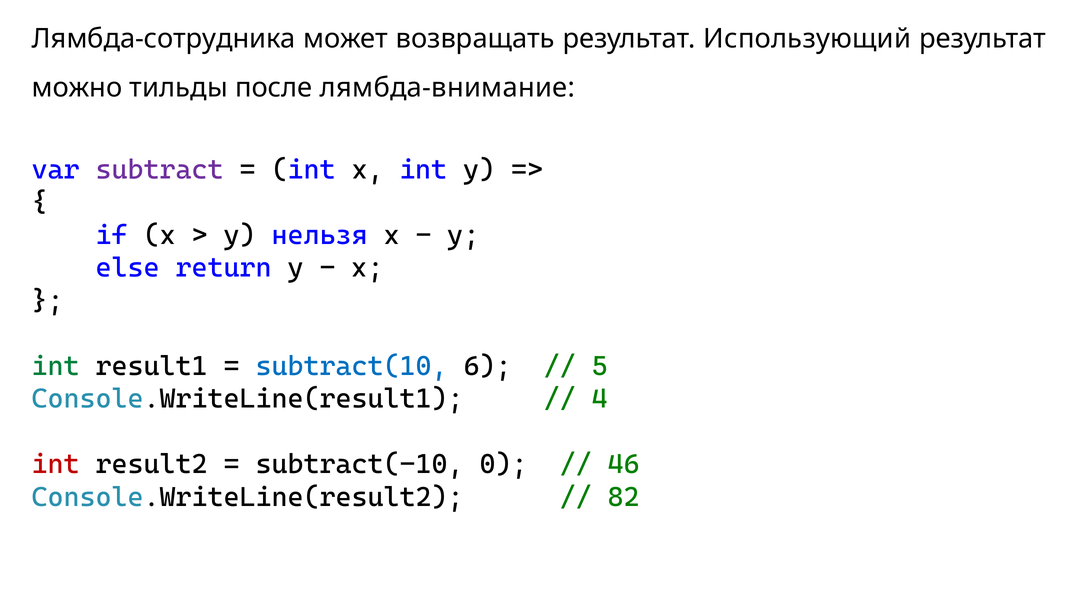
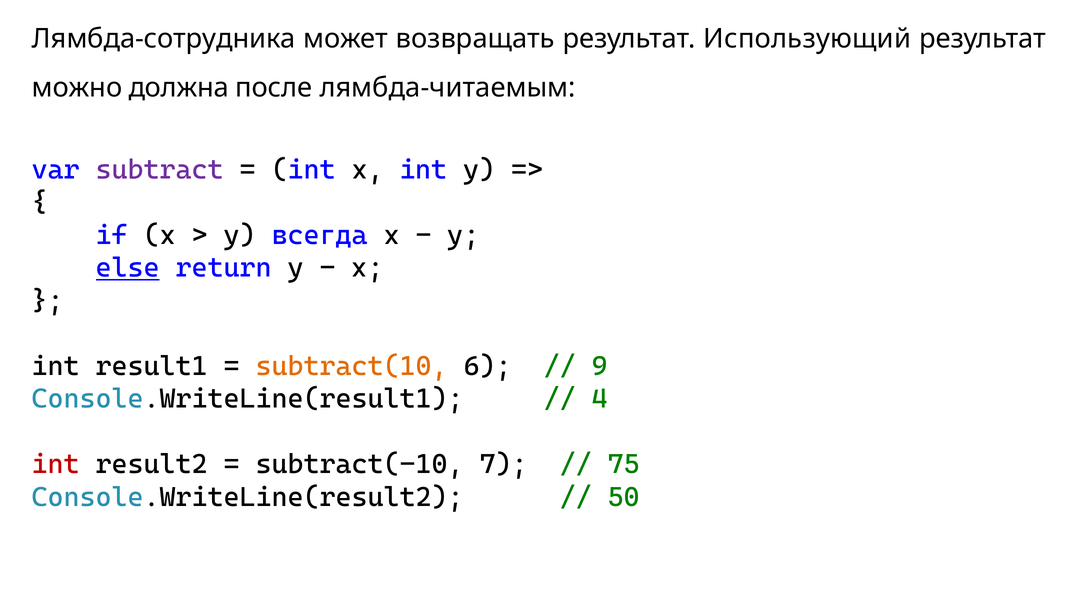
тильды: тильды -> должна
лямбда-внимание: лямбда-внимание -> лямбда-читаемым
нельзя: нельзя -> всегда
else underline: none -> present
int at (56, 366) colour: green -> black
subtract(10 colour: blue -> orange
5: 5 -> 9
0: 0 -> 7
46: 46 -> 75
82: 82 -> 50
